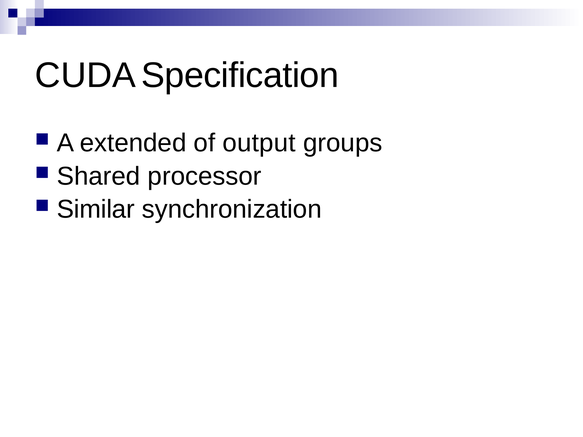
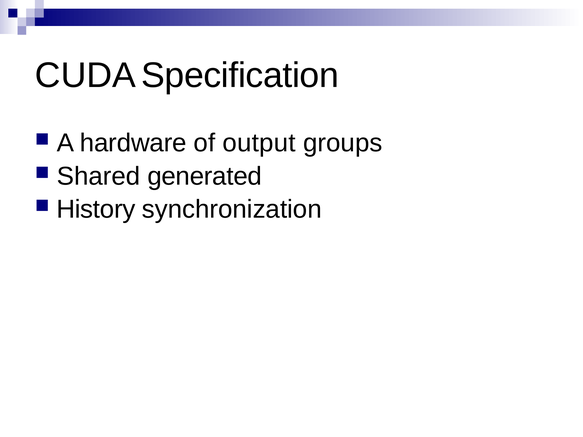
extended: extended -> hardware
processor: processor -> generated
Similar: Similar -> History
